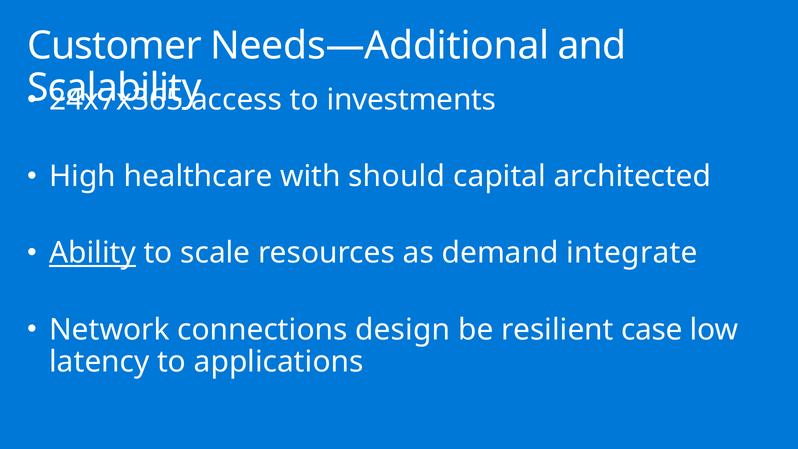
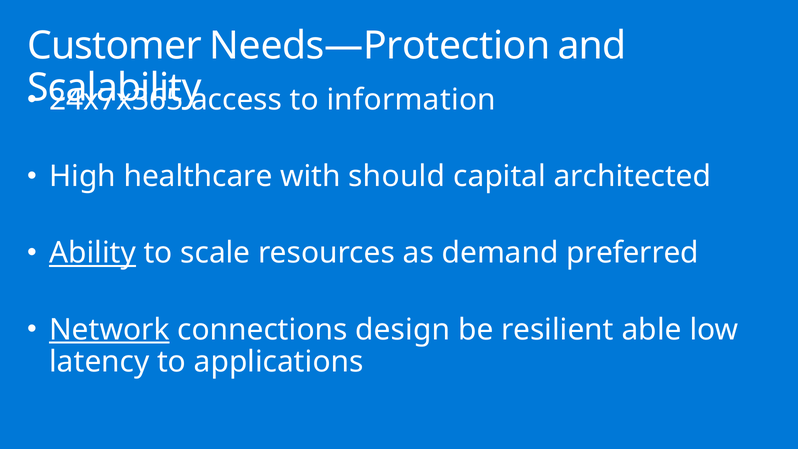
Needs—Additional: Needs—Additional -> Needs—Protection
investments: investments -> information
integrate: integrate -> preferred
Network underline: none -> present
case: case -> able
